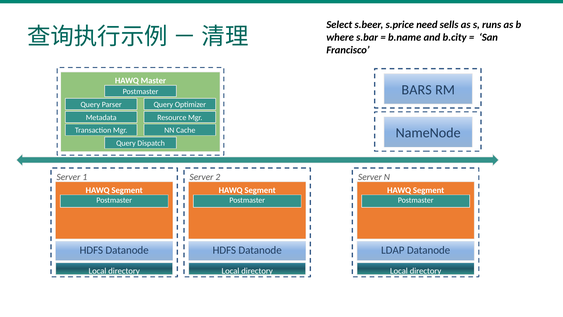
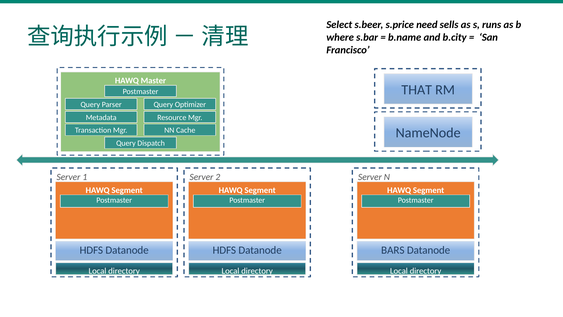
BARS: BARS -> THAT
LDAP: LDAP -> BARS
